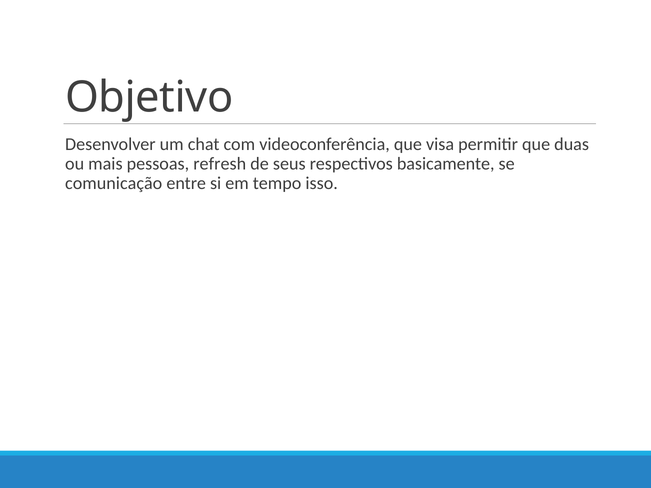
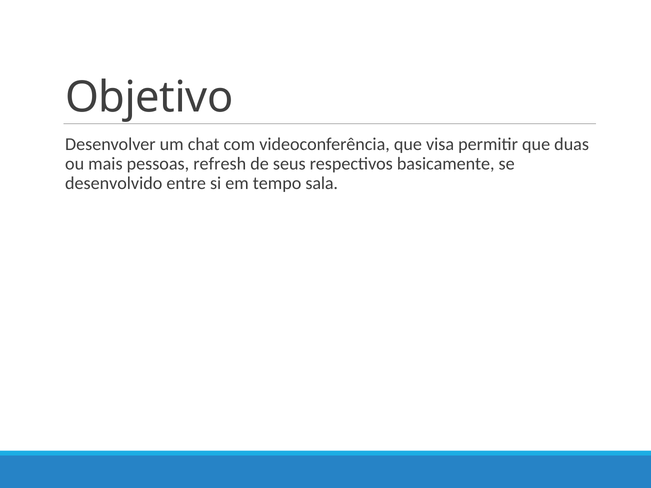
comunicação: comunicação -> desenvolvido
isso: isso -> sala
